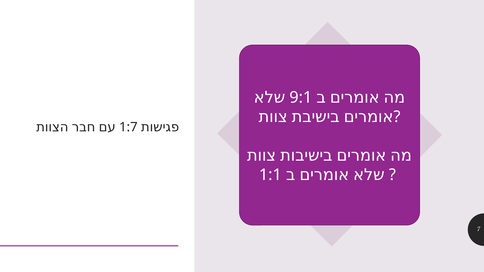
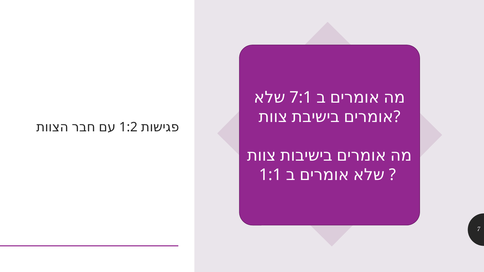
9:1: 9:1 -> 7:1
1:7: 1:7 -> 1:2
